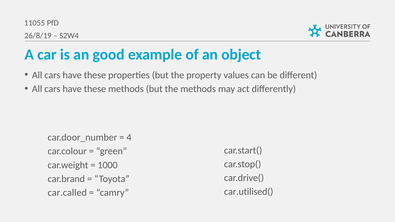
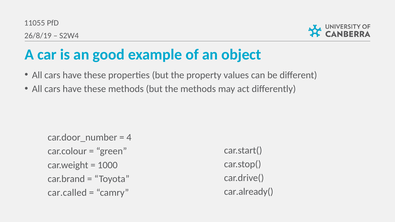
car.utilised(: car.utilised( -> car.already(
